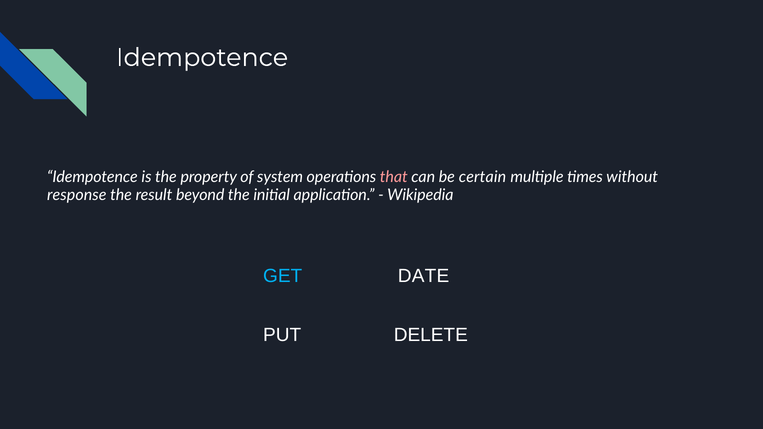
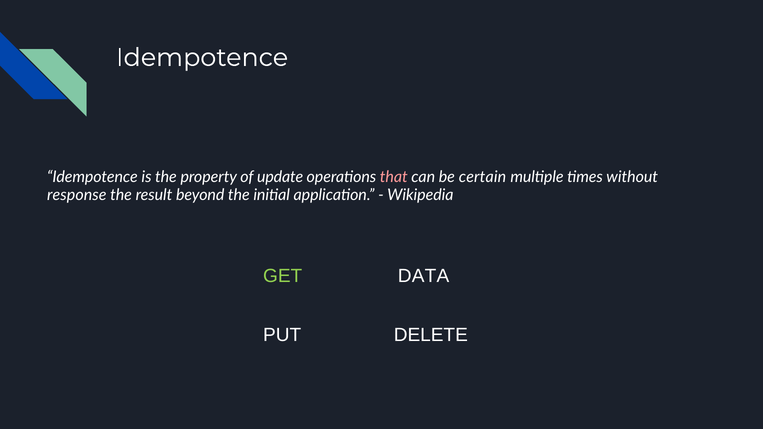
system: system -> update
GET colour: light blue -> light green
DATE: DATE -> DATA
